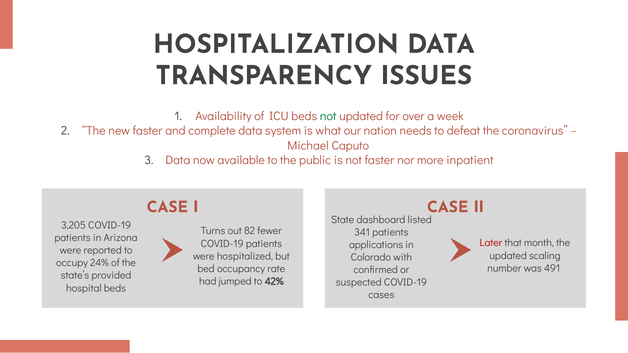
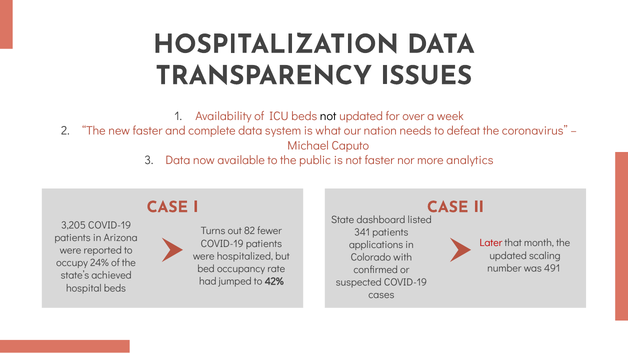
not at (328, 116) colour: green -> black
inpatient: inpatient -> analytics
provided: provided -> achieved
